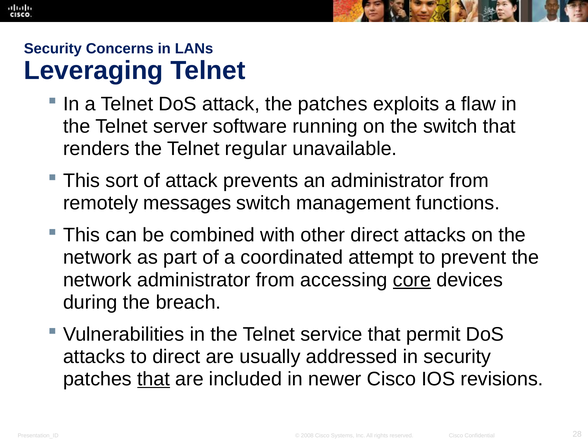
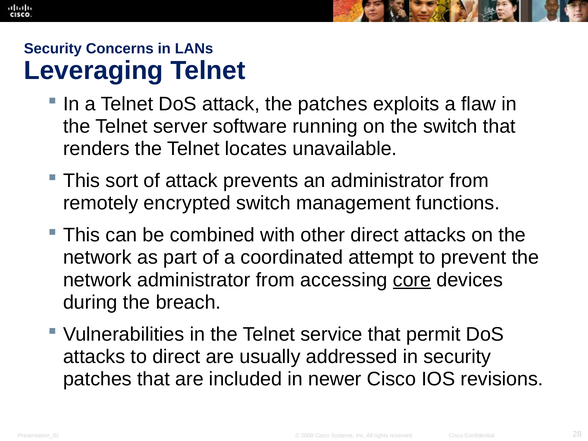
regular: regular -> locates
messages: messages -> encrypted
that at (154, 379) underline: present -> none
